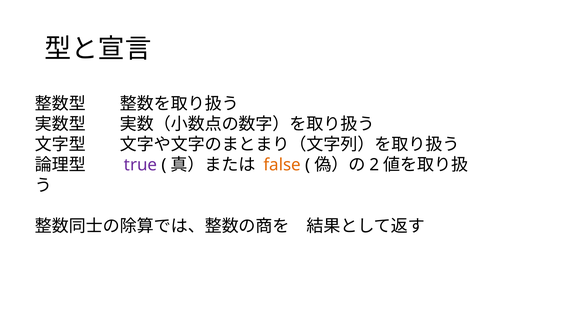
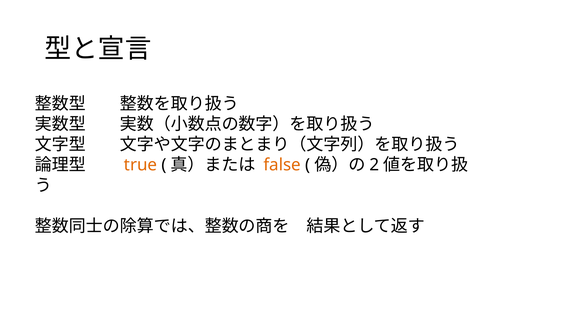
true colour: purple -> orange
